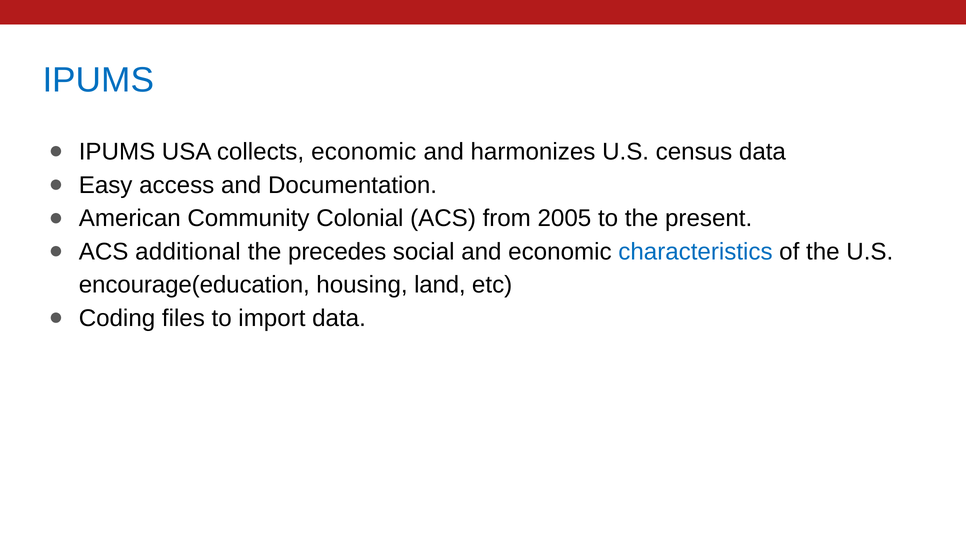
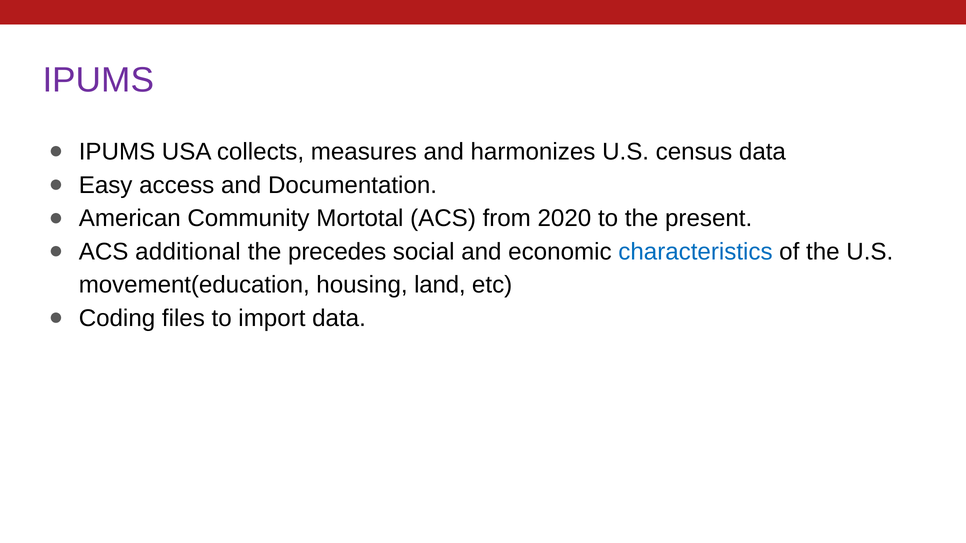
IPUMS at (98, 80) colour: blue -> purple
collects economic: economic -> measures
Colonial: Colonial -> Mortotal
2005: 2005 -> 2020
encourage(education: encourage(education -> movement(education
